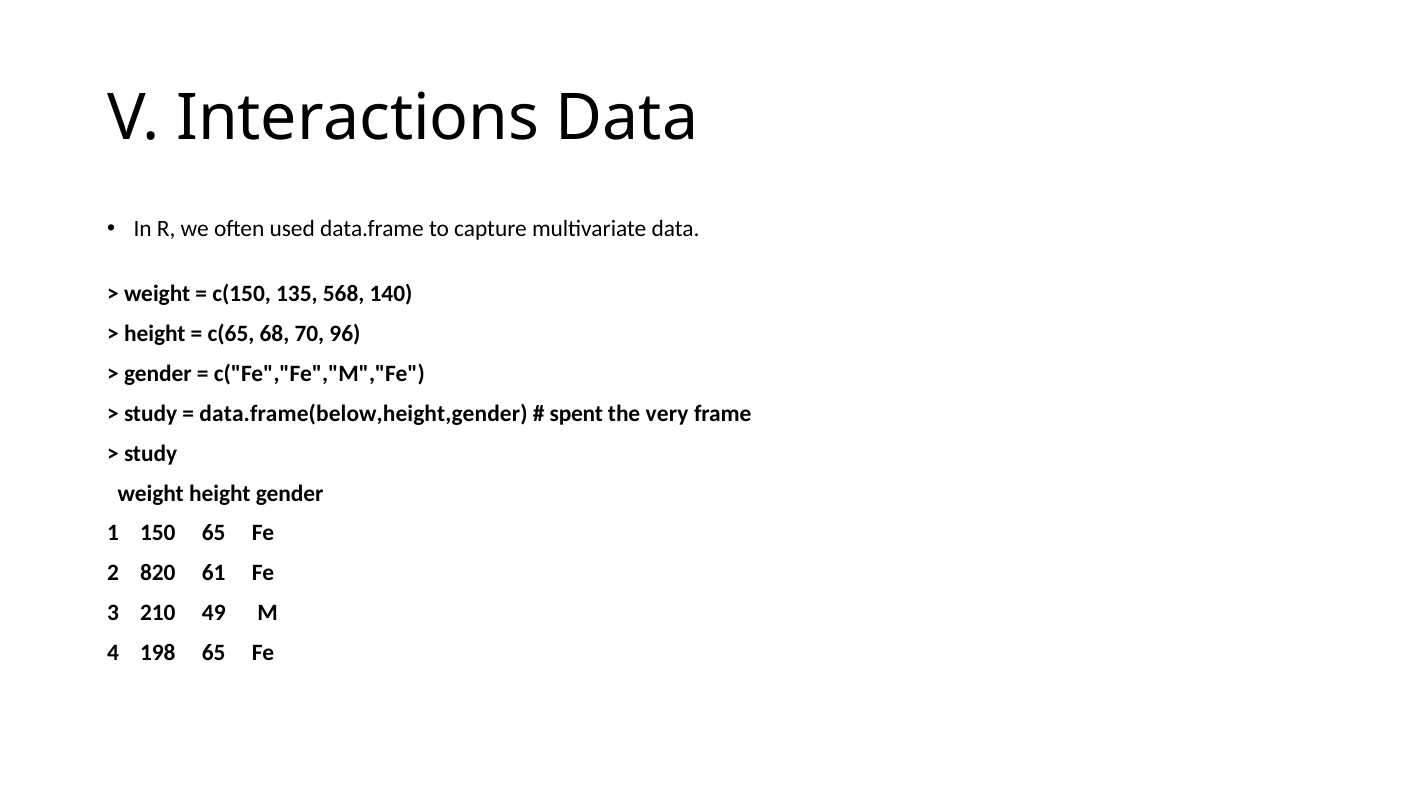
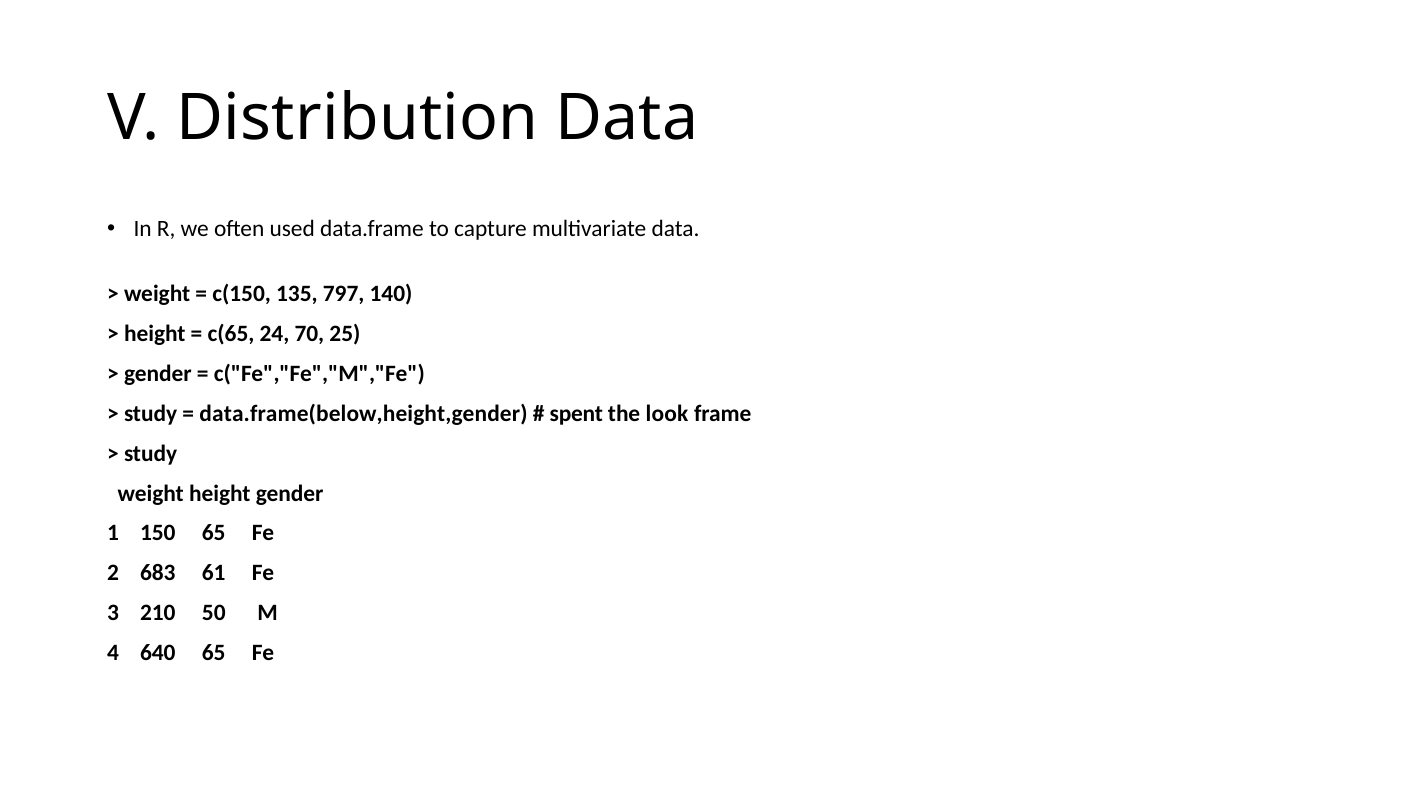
Interactions: Interactions -> Distribution
568: 568 -> 797
68: 68 -> 24
96: 96 -> 25
very: very -> look
820: 820 -> 683
49: 49 -> 50
198: 198 -> 640
